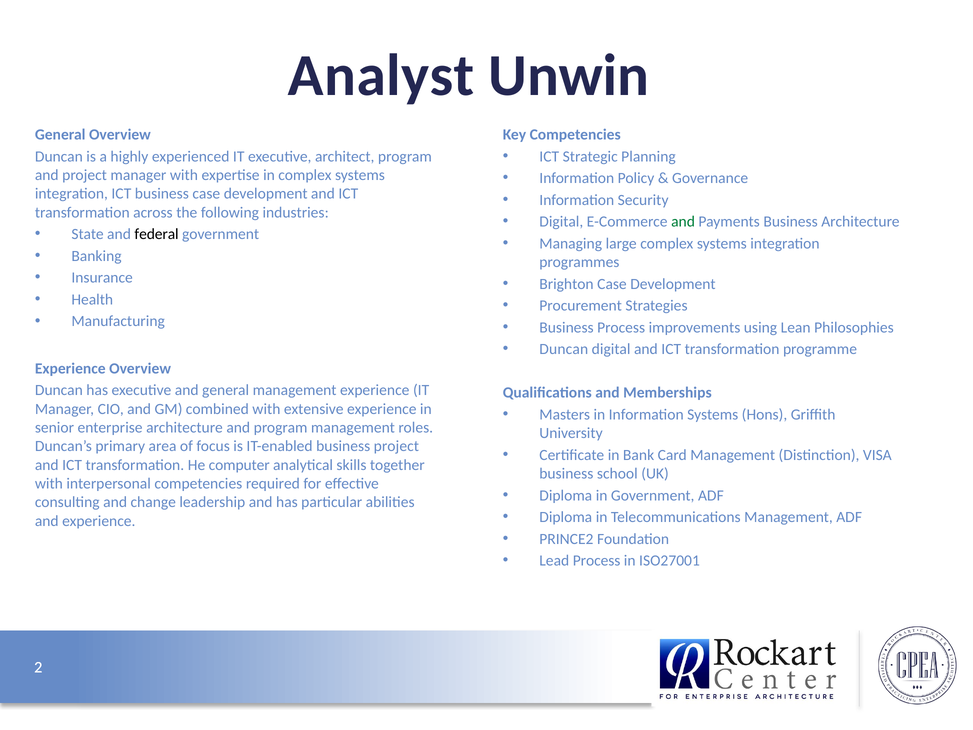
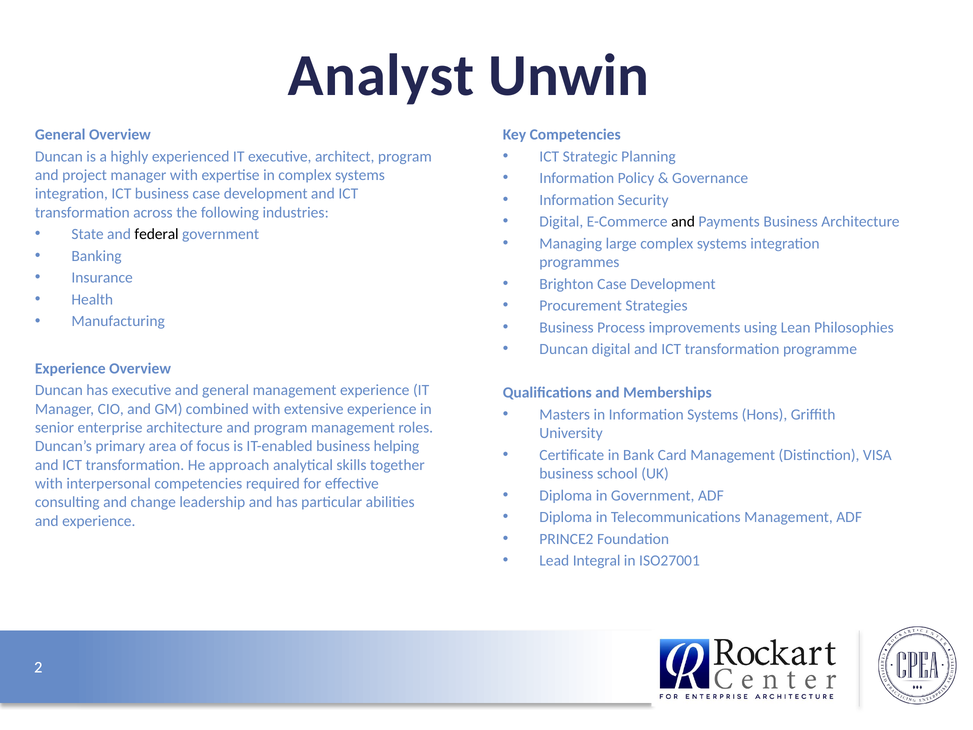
and at (683, 222) colour: green -> black
business project: project -> helping
computer: computer -> approach
Lead Process: Process -> Integral
